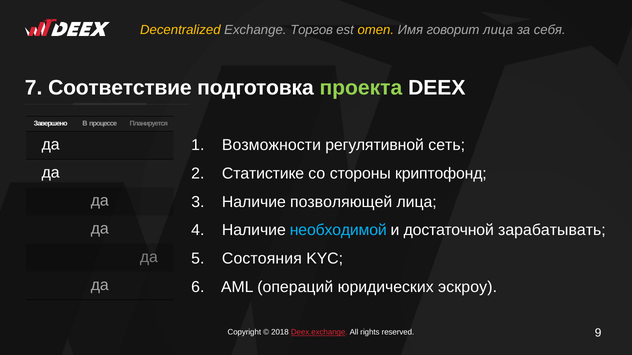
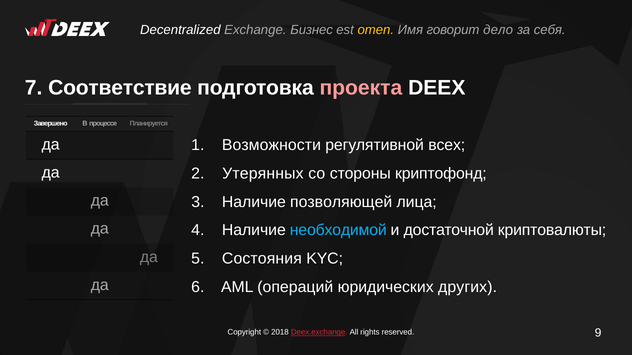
Decentralized colour: yellow -> white
Торгов: Торгов -> Бизнес
говорит лица: лица -> дело
проекта colour: light green -> pink
сеть: сеть -> всех
Статистике: Статистике -> Утерянных
зарабатывать: зарабатывать -> криптовалюты
эскроу: эскроу -> других
